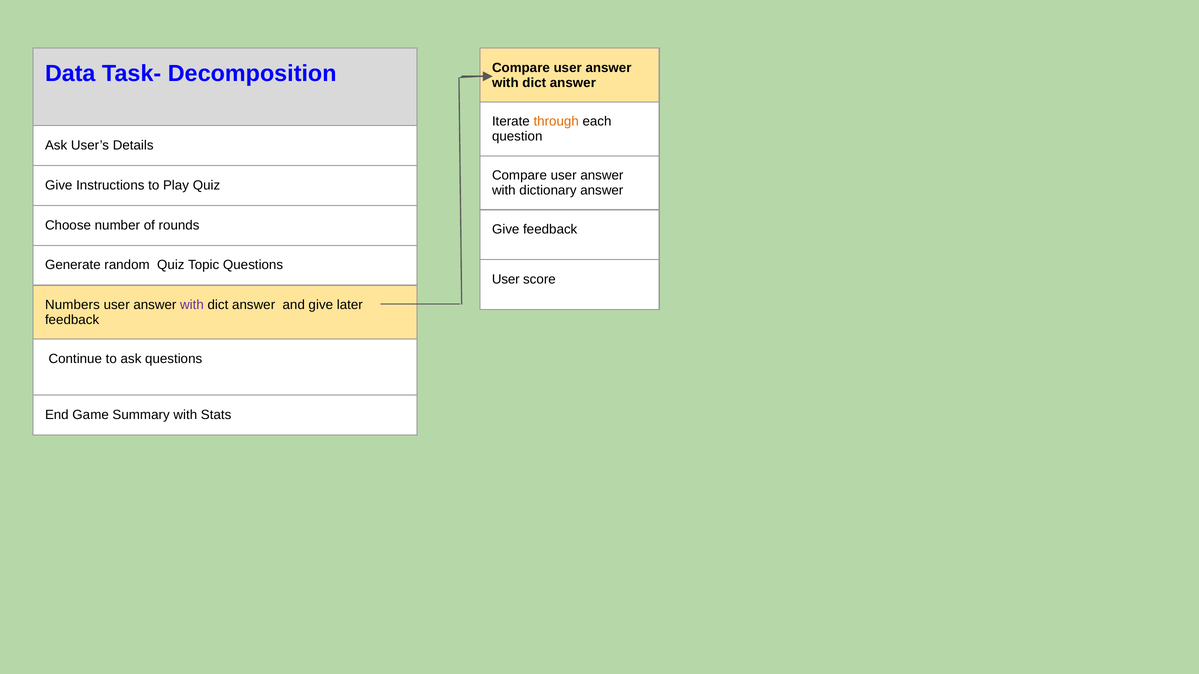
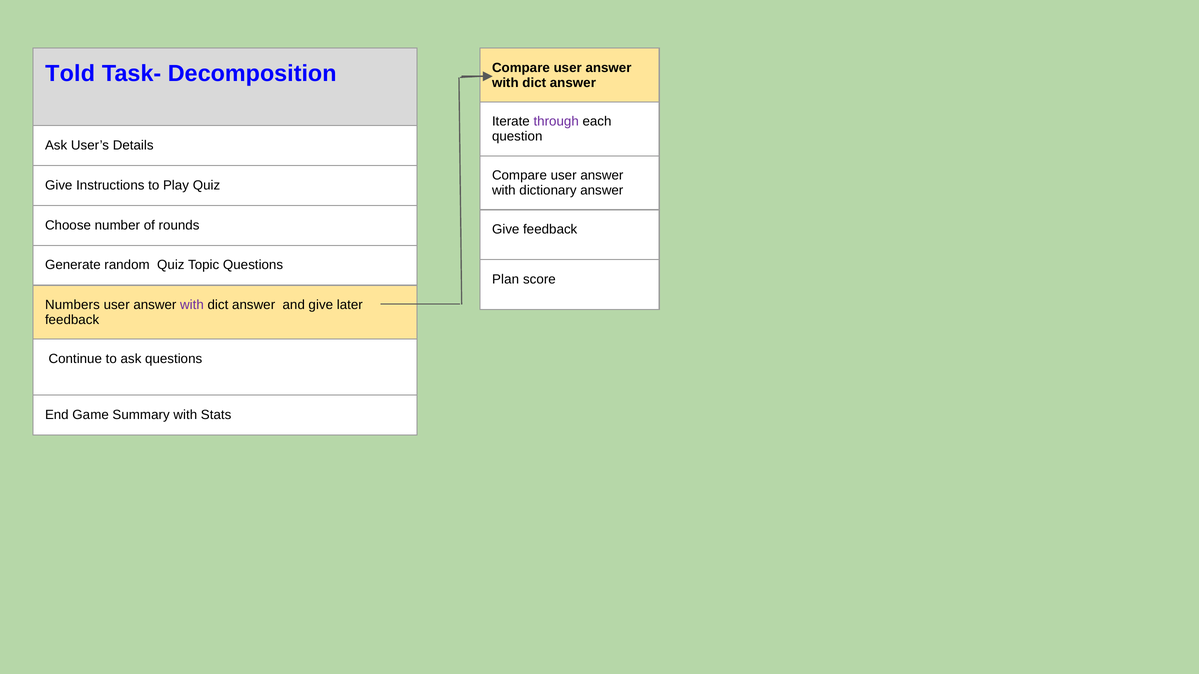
Data: Data -> Told
through colour: orange -> purple
User at (506, 280): User -> Plan
